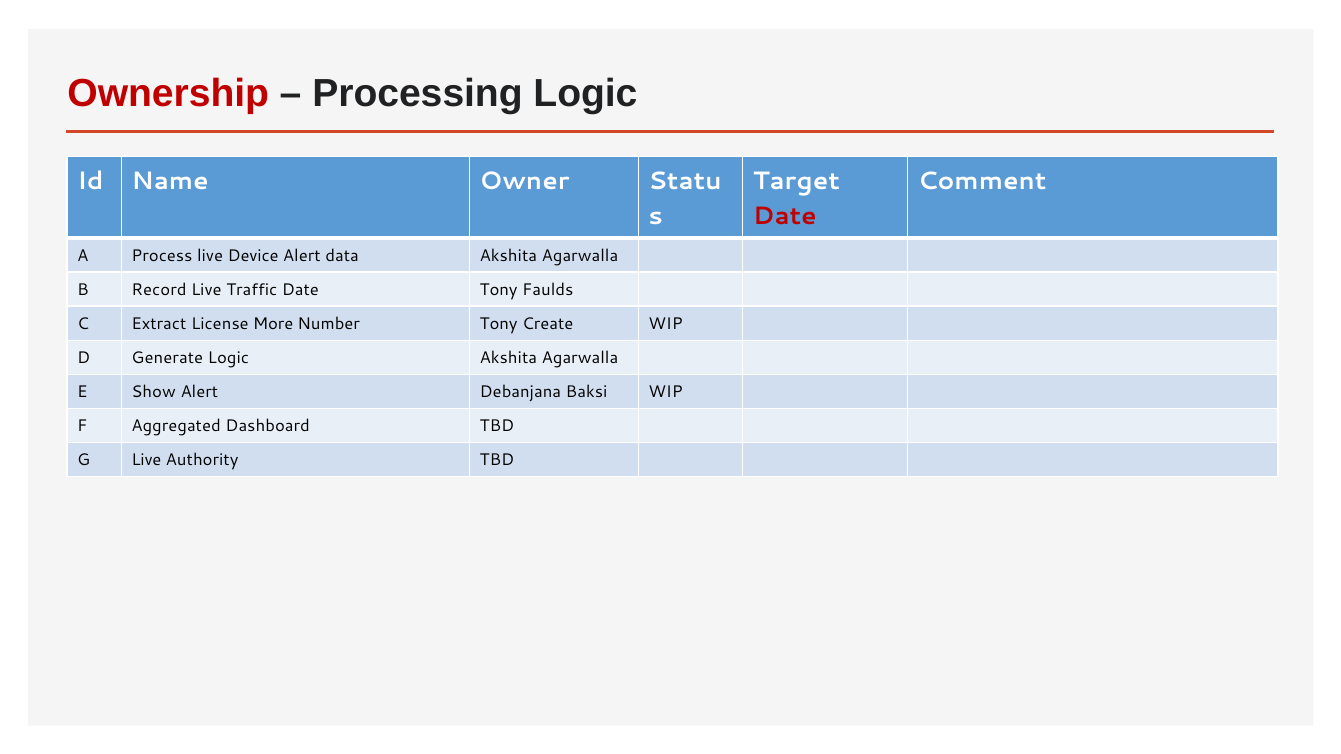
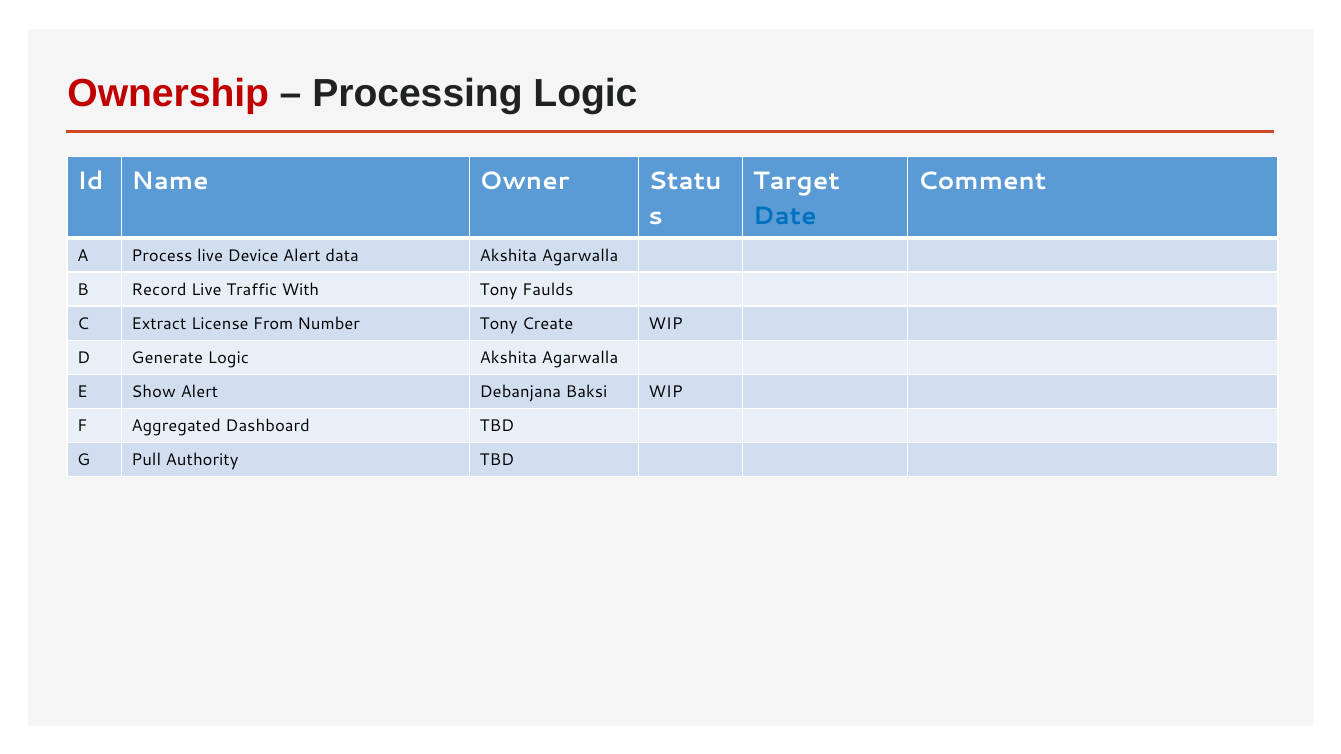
Date at (785, 217) colour: red -> blue
Traffic Date: Date -> With
More: More -> From
G Live: Live -> Pull
